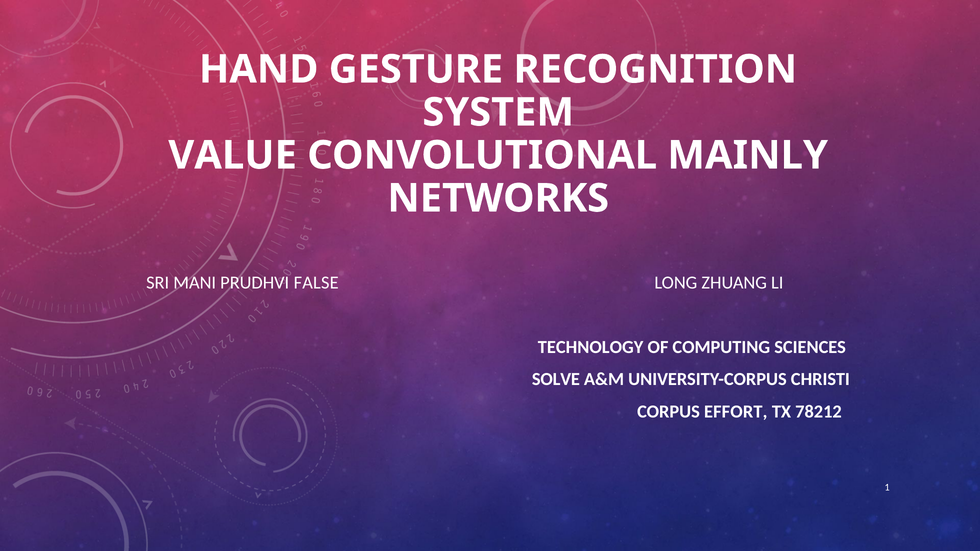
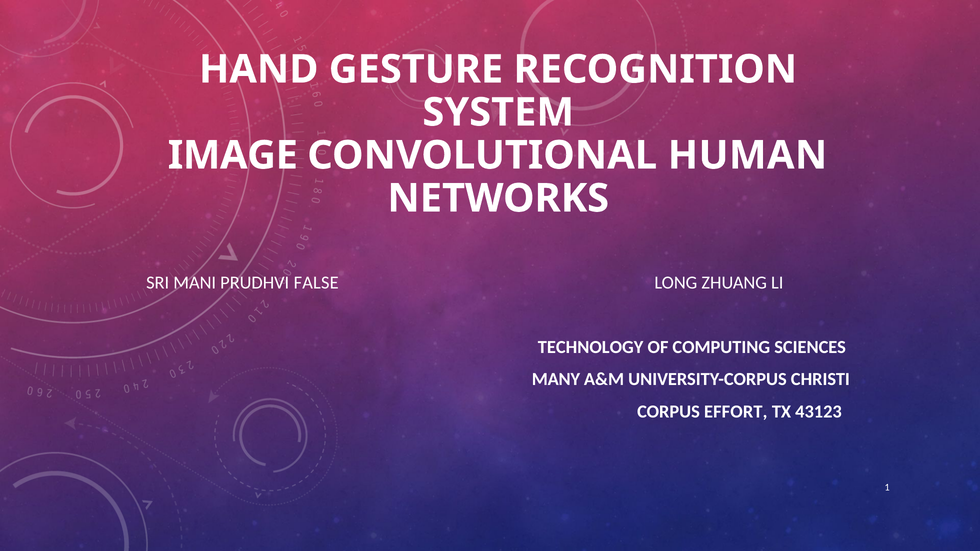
VALUE: VALUE -> IMAGE
MAINLY: MAINLY -> HUMAN
SOLVE: SOLVE -> MANY
78212: 78212 -> 43123
